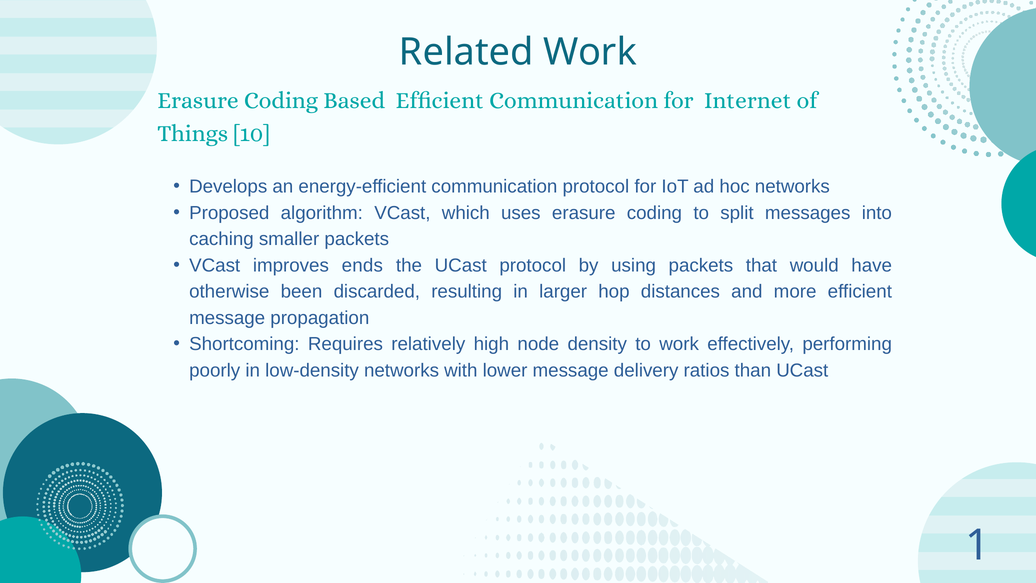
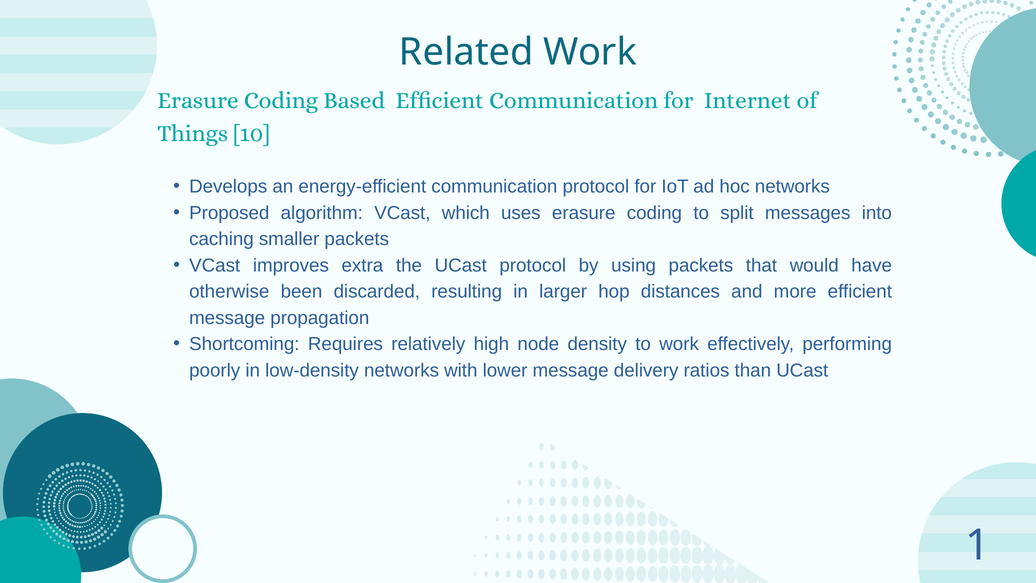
ends: ends -> extra
